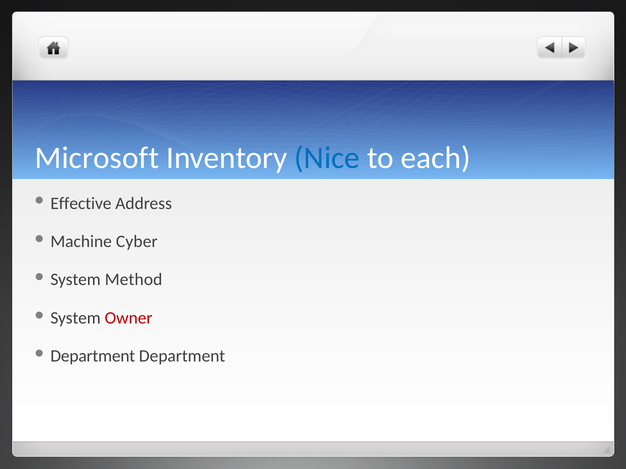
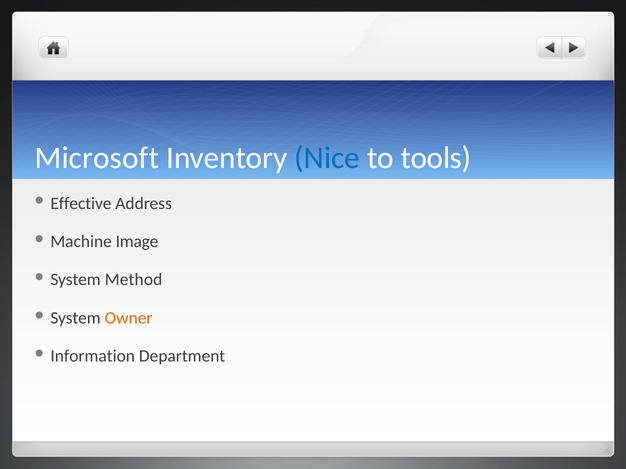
each: each -> tools
Cyber: Cyber -> Image
Owner colour: red -> orange
Department at (93, 357): Department -> Information
